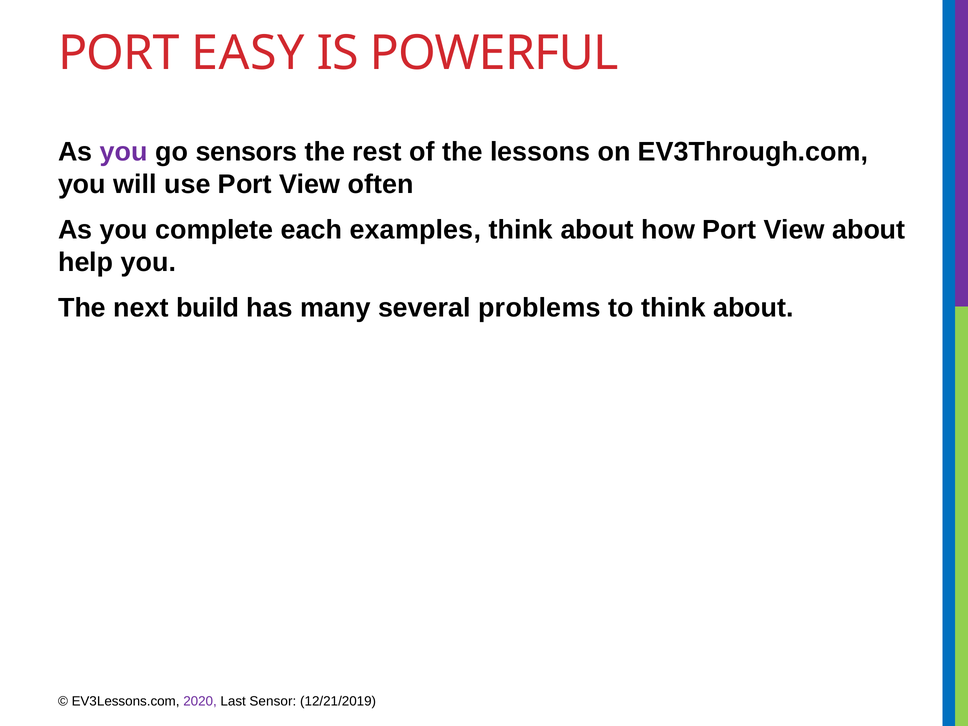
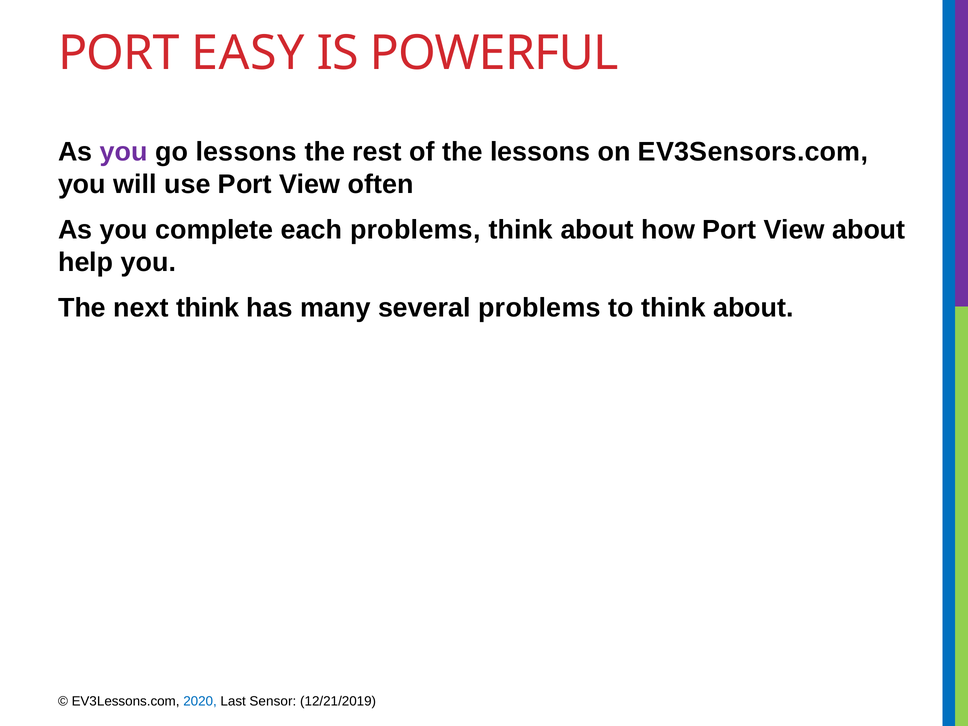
go sensors: sensors -> lessons
EV3Through.com: EV3Through.com -> EV3Sensors.com
each examples: examples -> problems
next build: build -> think
2020 colour: purple -> blue
